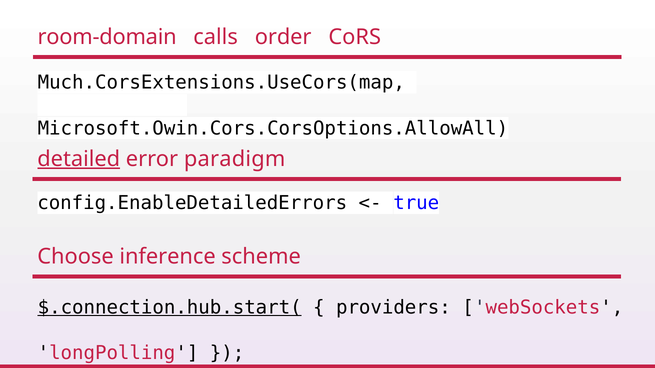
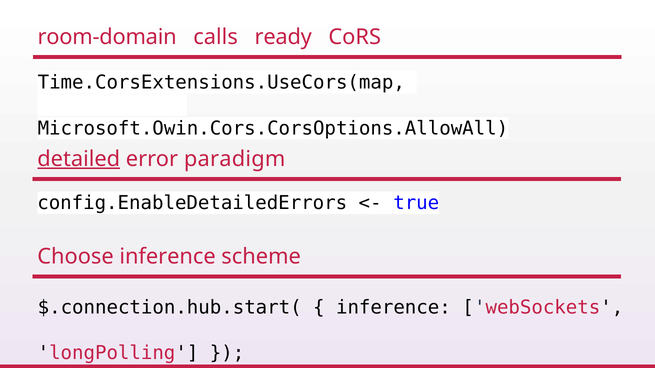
order: order -> ready
Much.CorsExtensions.UseCors(map: Much.CorsExtensions.UseCors(map -> Time.CorsExtensions.UseCors(map
$.connection.hub.start( underline: present -> none
providers at (393, 308): providers -> inference
